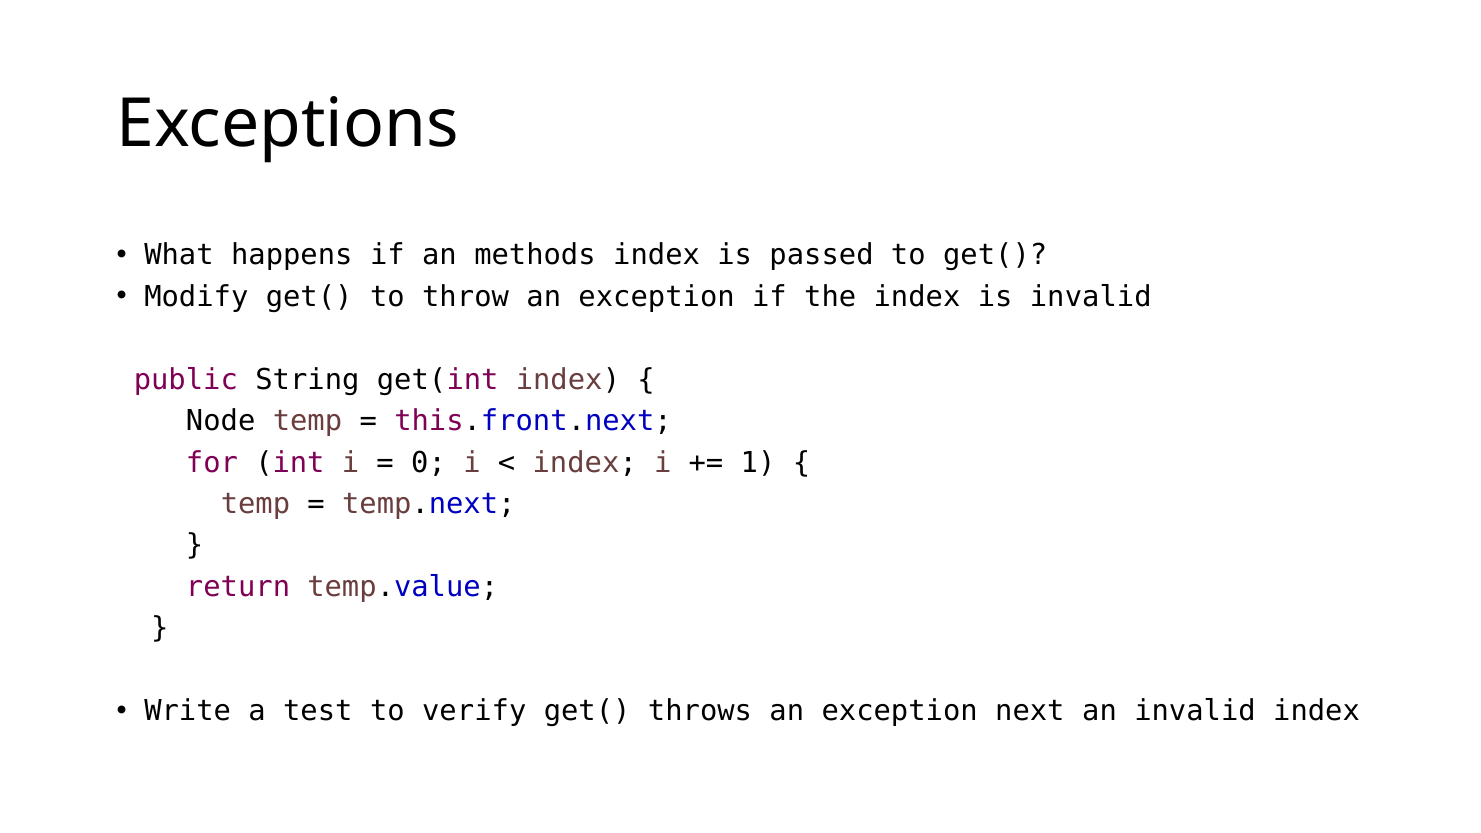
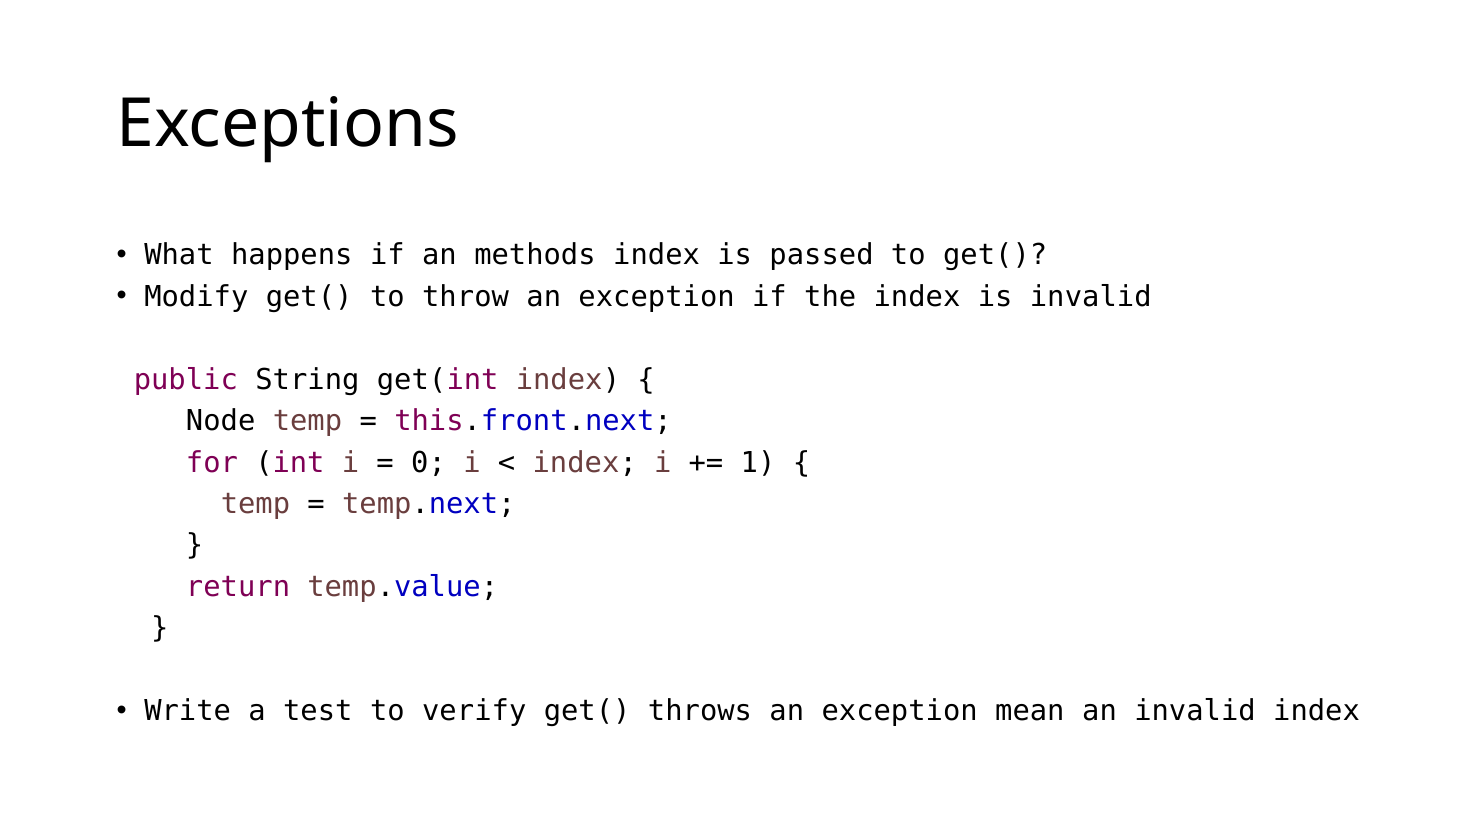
next: next -> mean
